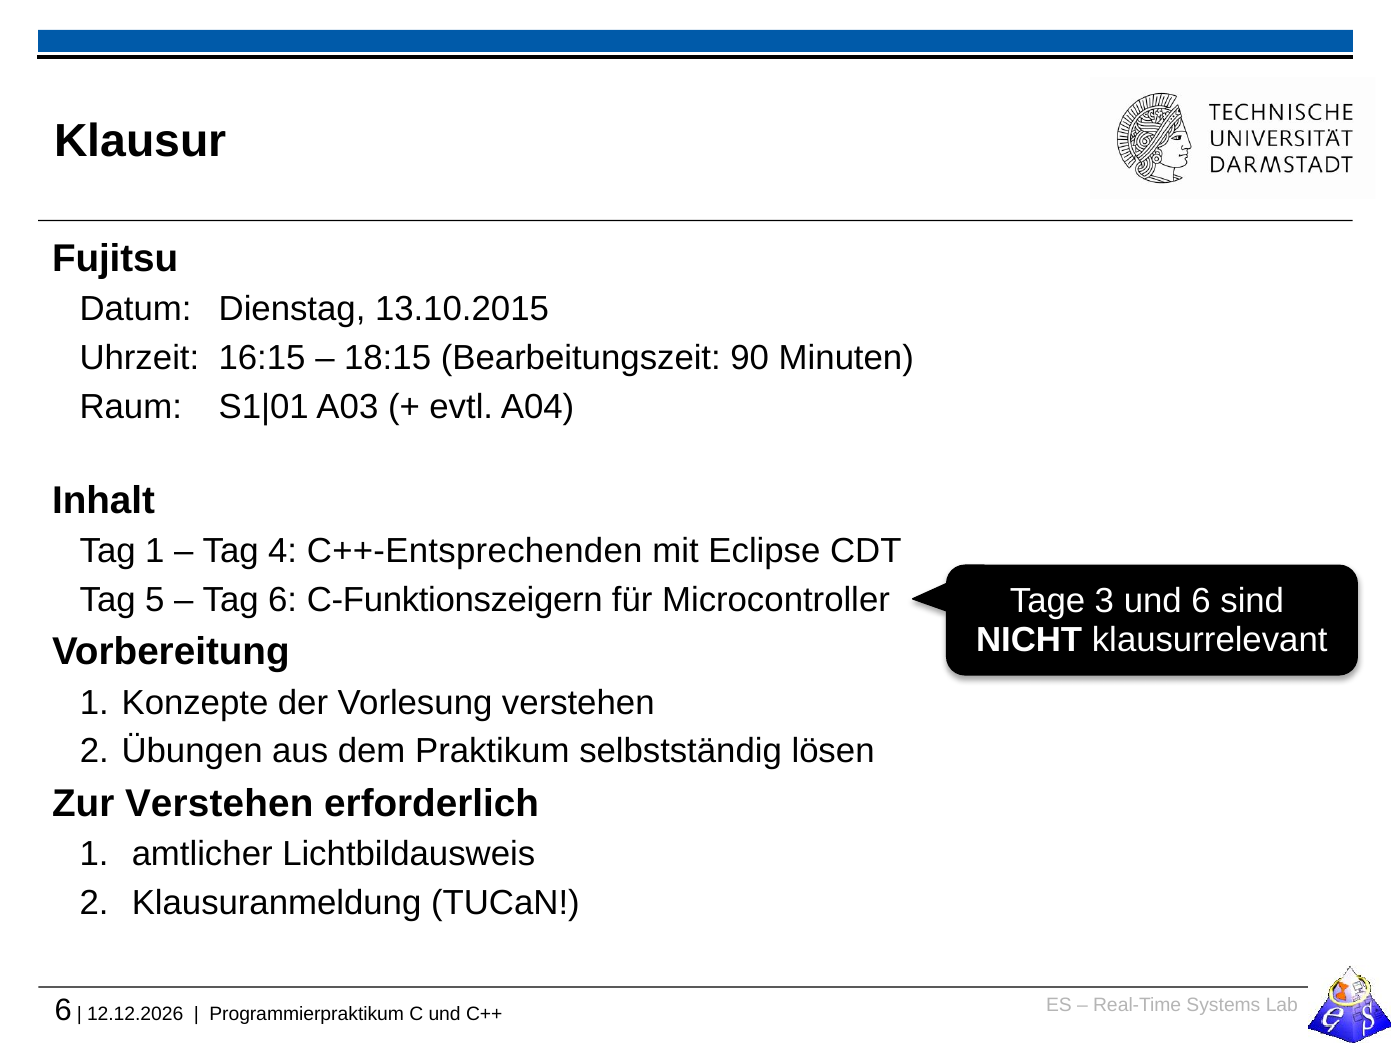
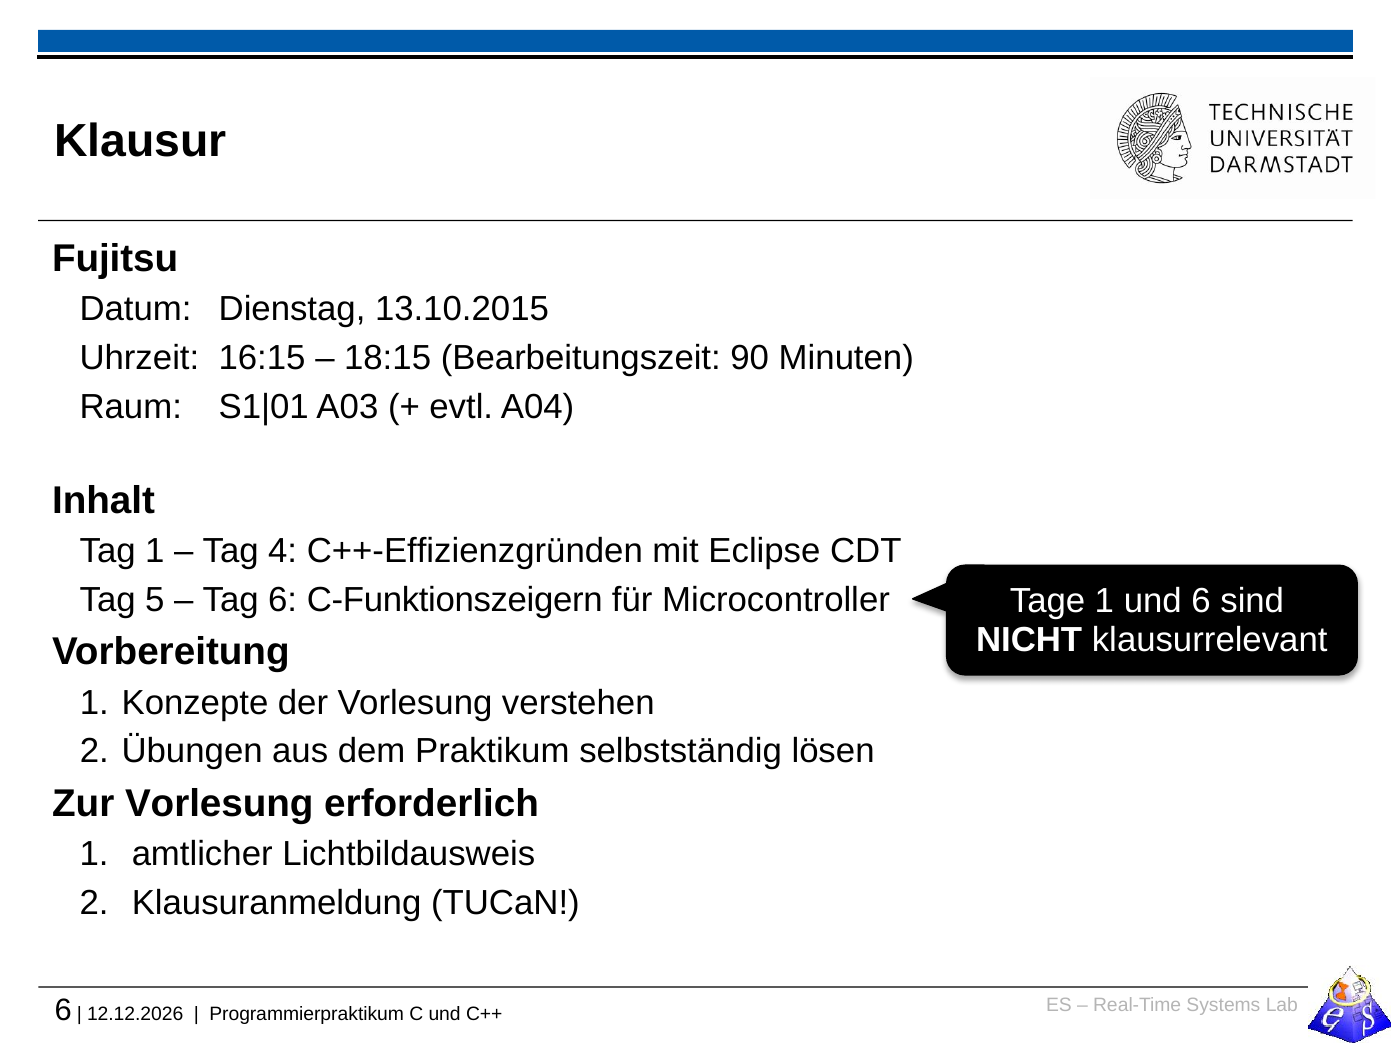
C++-Entsprechenden: C++-Entsprechenden -> C++-Effizienzgründen
Tage 3: 3 -> 1
Zur Verstehen: Verstehen -> Vorlesung
